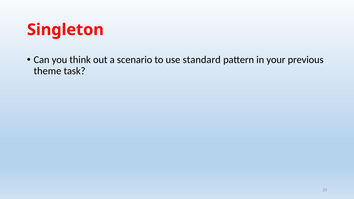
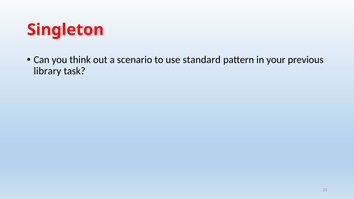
theme: theme -> library
